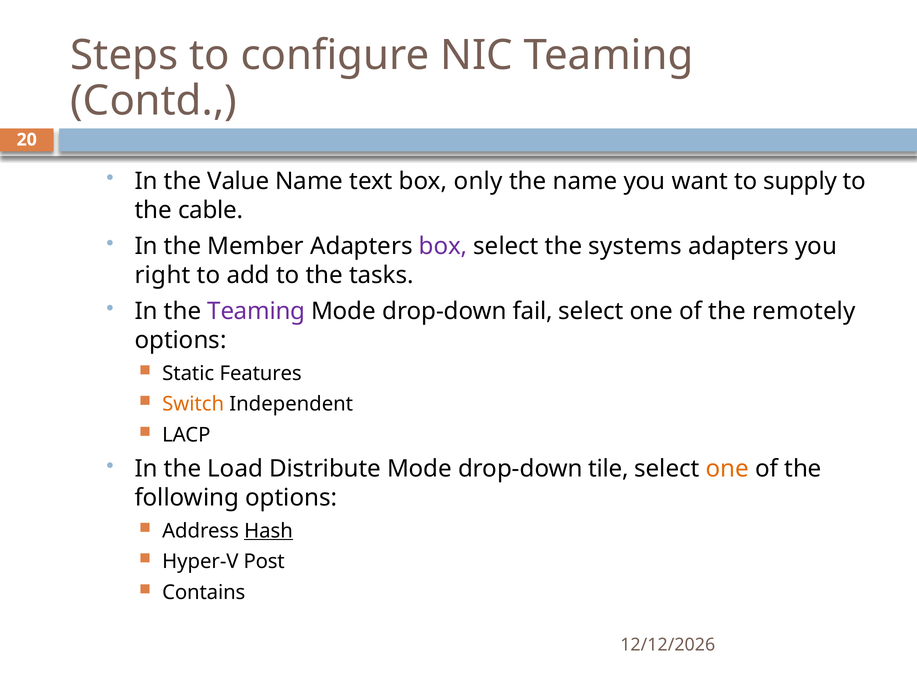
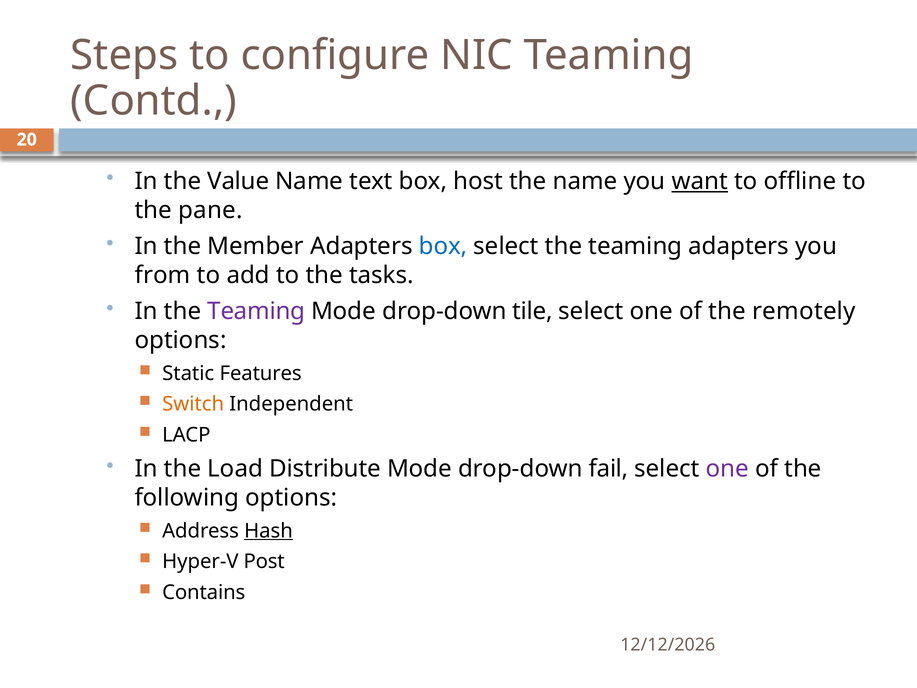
only: only -> host
want underline: none -> present
supply: supply -> offline
cable: cable -> pane
box at (443, 246) colour: purple -> blue
select the systems: systems -> teaming
right: right -> from
fail: fail -> tile
tile: tile -> fail
one at (727, 469) colour: orange -> purple
